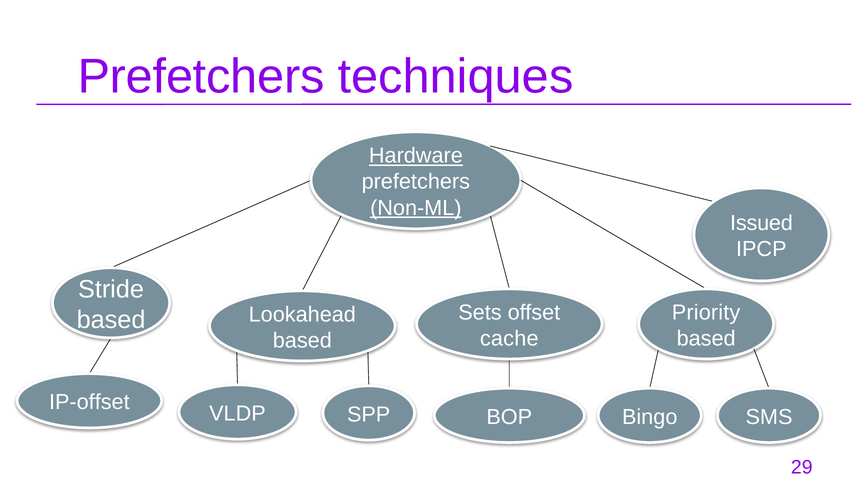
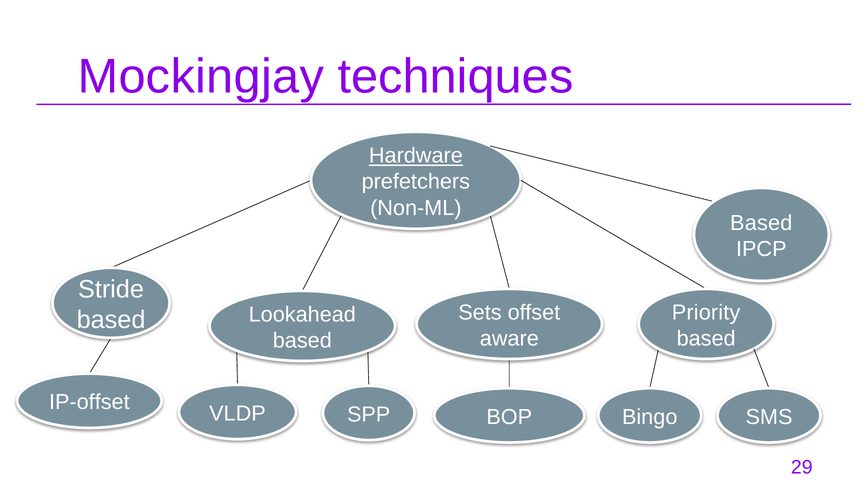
Prefetchers at (201, 77): Prefetchers -> Mockingjay
Non-ML underline: present -> none
Issued at (761, 223): Issued -> Based
cache: cache -> aware
